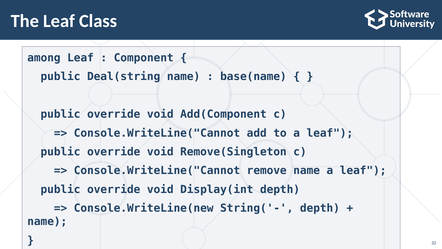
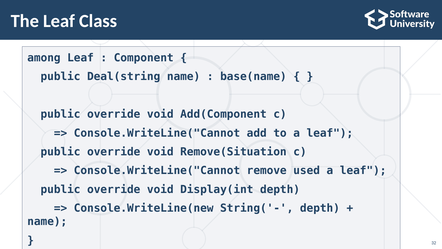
Remove(Singleton: Remove(Singleton -> Remove(Situation
remove name: name -> used
